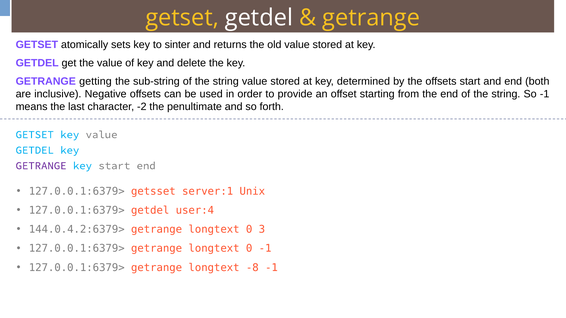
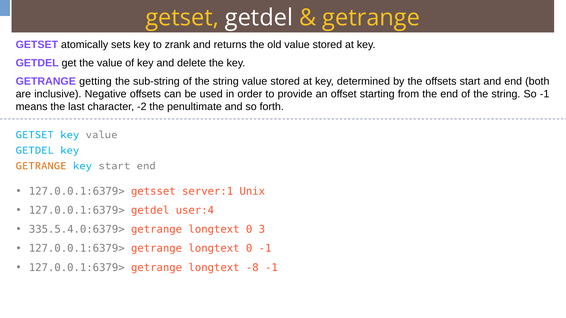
sinter: sinter -> zrank
GETRANGE at (41, 166) colour: purple -> orange
144.0.4.2:6379>: 144.0.4.2:6379> -> 335.5.4.0:6379>
